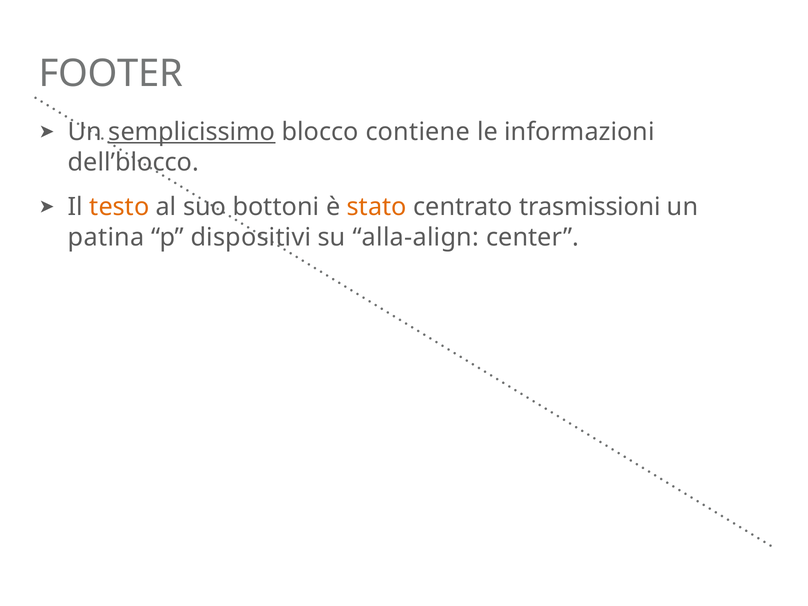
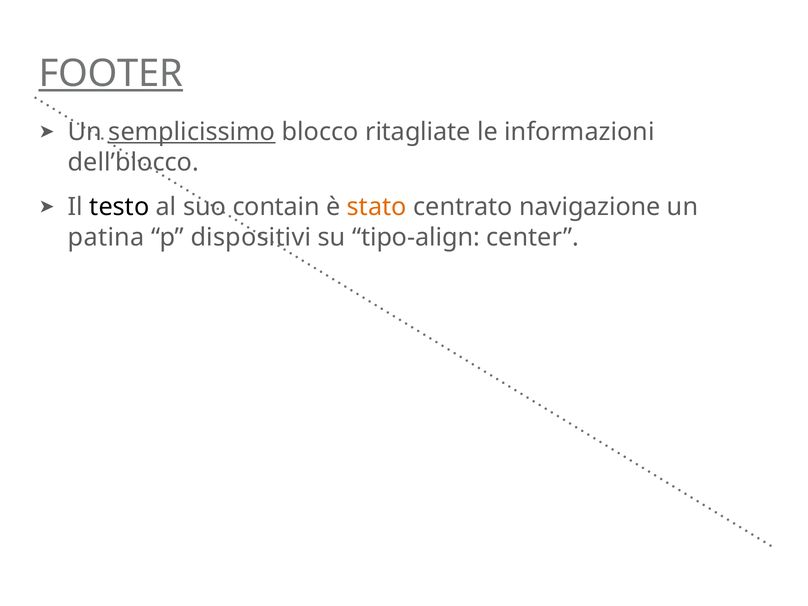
FOOTER underline: none -> present
contiene: contiene -> ritagliate
testo colour: orange -> black
bottoni: bottoni -> contain
trasmissioni: trasmissioni -> navigazione
alla-align: alla-align -> tipo-align
